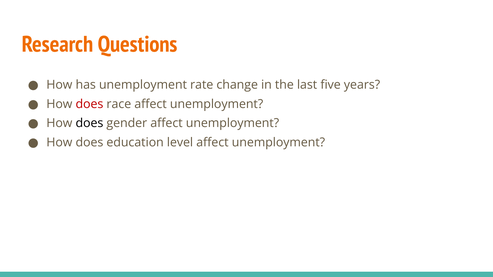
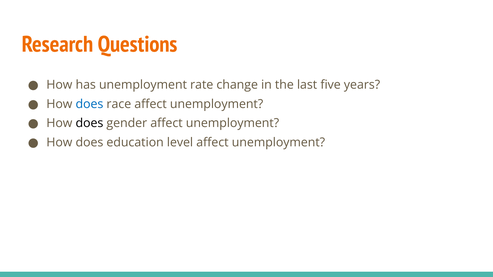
does at (89, 104) colour: red -> blue
